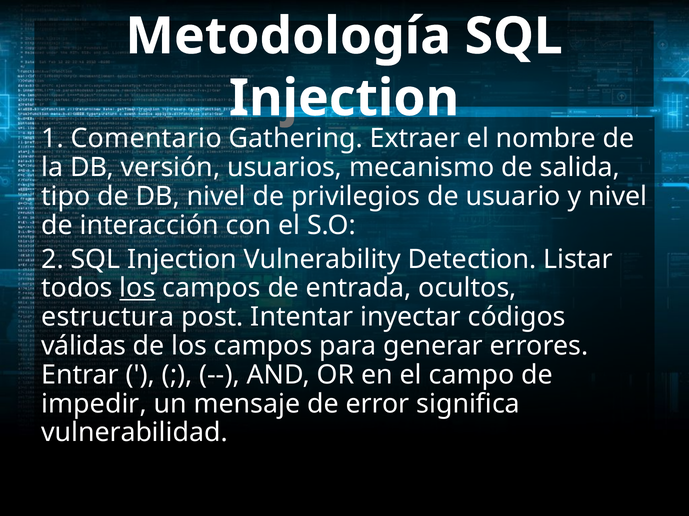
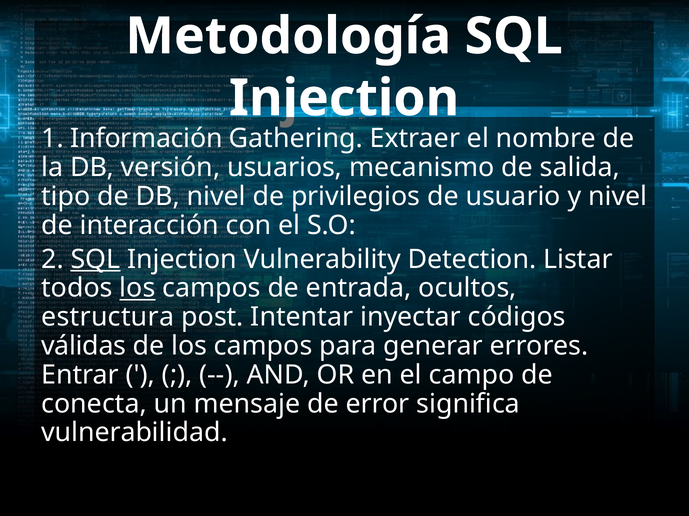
Comentario: Comentario -> Información
SQL at (96, 260) underline: none -> present
impedir: impedir -> conecta
